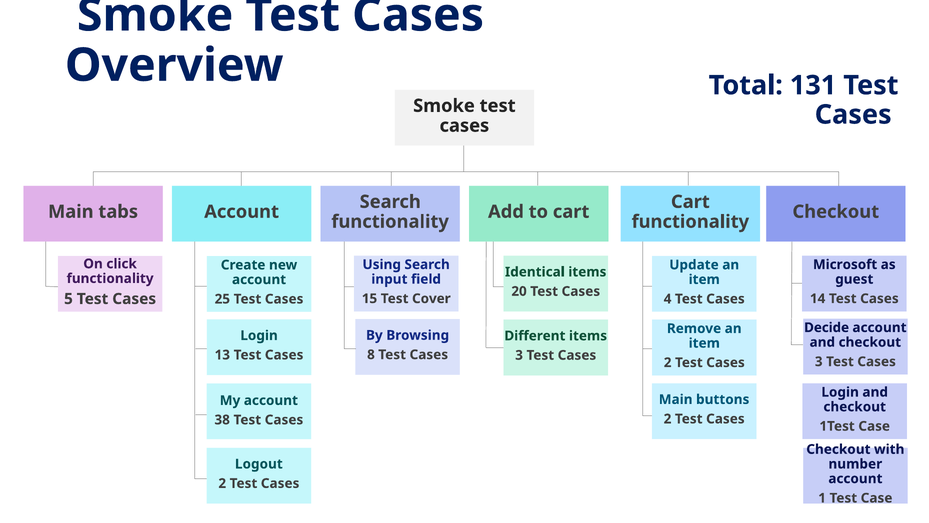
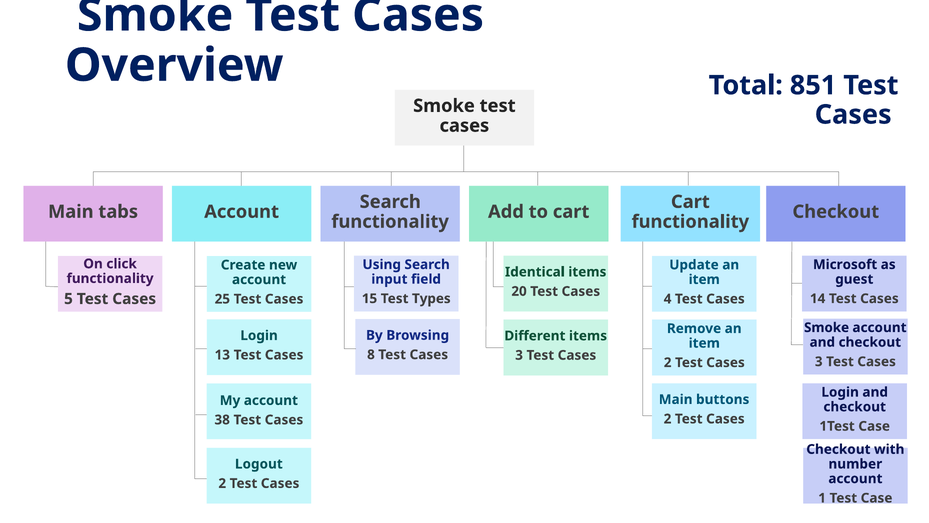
131: 131 -> 851
Cover: Cover -> Types
Decide at (827, 327): Decide -> Smoke
